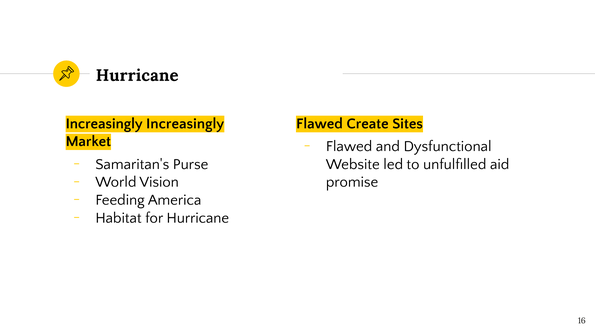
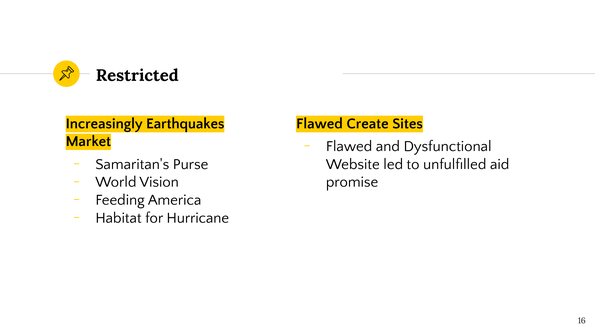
Hurricane at (137, 75): Hurricane -> Restricted
Increasingly Increasingly: Increasingly -> Earthquakes
